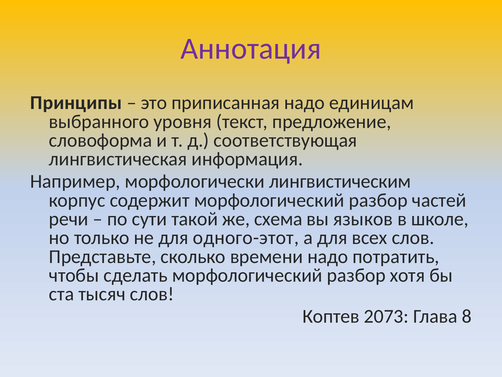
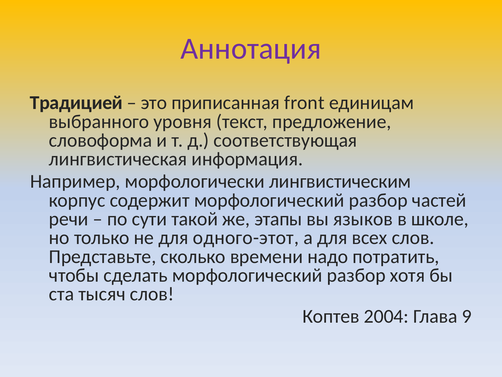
Принципы: Принципы -> Традицией
приписанная надо: надо -> front
схема: схема -> этапы
2073: 2073 -> 2004
8: 8 -> 9
